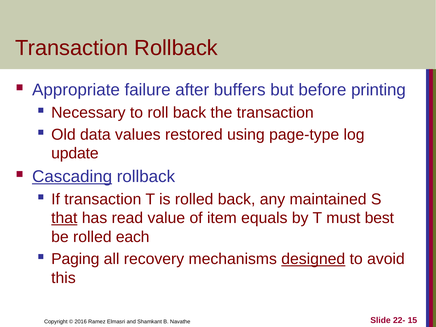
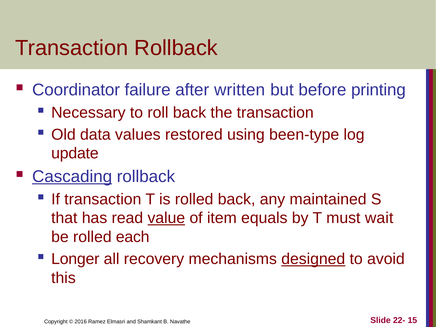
Appropriate: Appropriate -> Coordinator
buffers: buffers -> written
page-type: page-type -> been-type
that underline: present -> none
value underline: none -> present
best: best -> wait
Paging: Paging -> Longer
